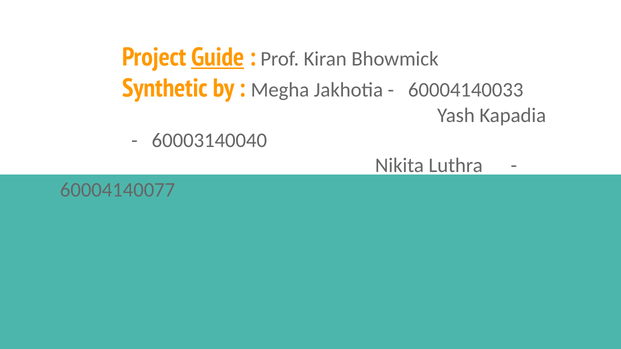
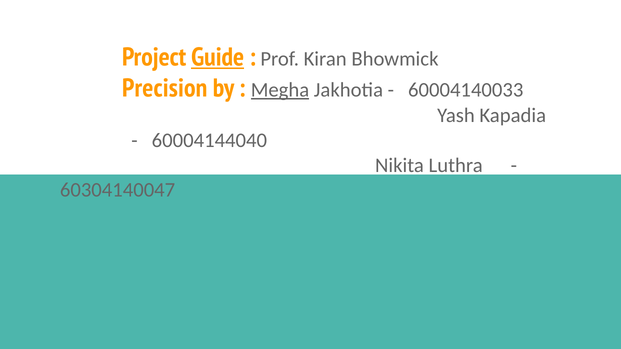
Synthetic: Synthetic -> Precision
Megha underline: none -> present
60003140040: 60003140040 -> 60004144040
60004140077: 60004140077 -> 60304140047
